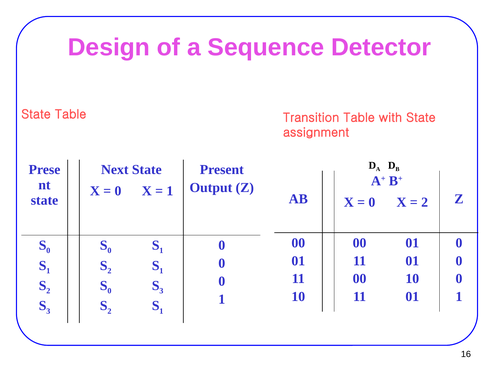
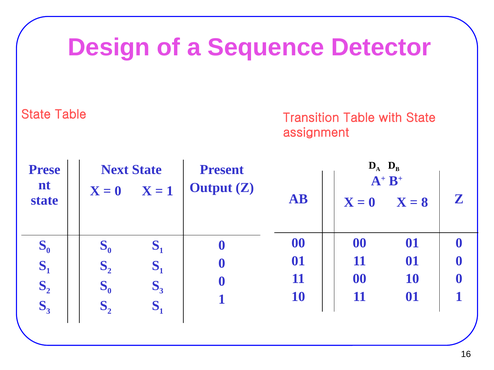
2 at (425, 203): 2 -> 8
